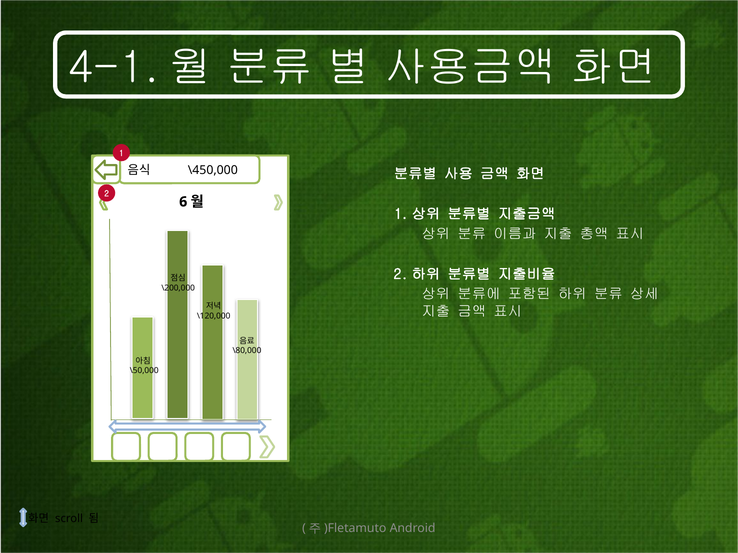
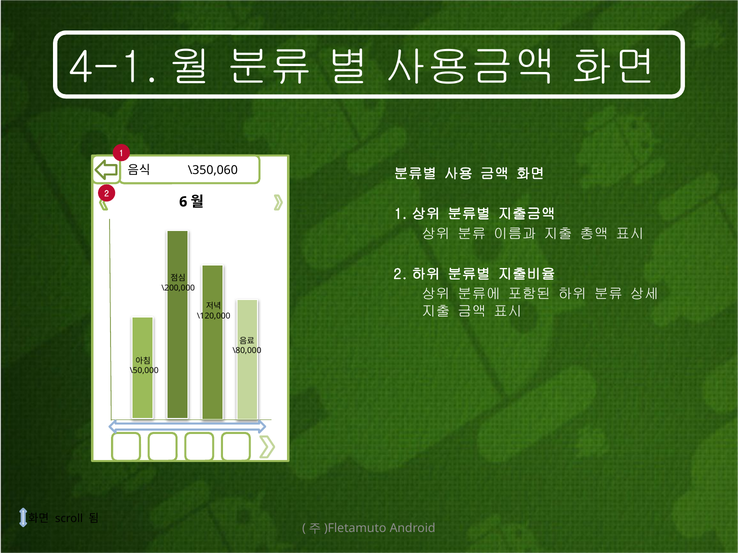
\450,000: \450,000 -> \350,060
